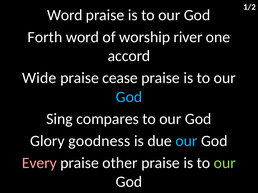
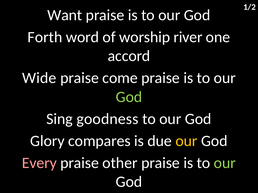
Word at (65, 15): Word -> Want
cease: cease -> come
God at (129, 97) colour: light blue -> light green
compares: compares -> goodness
goodness: goodness -> compares
our at (186, 141) colour: light blue -> yellow
